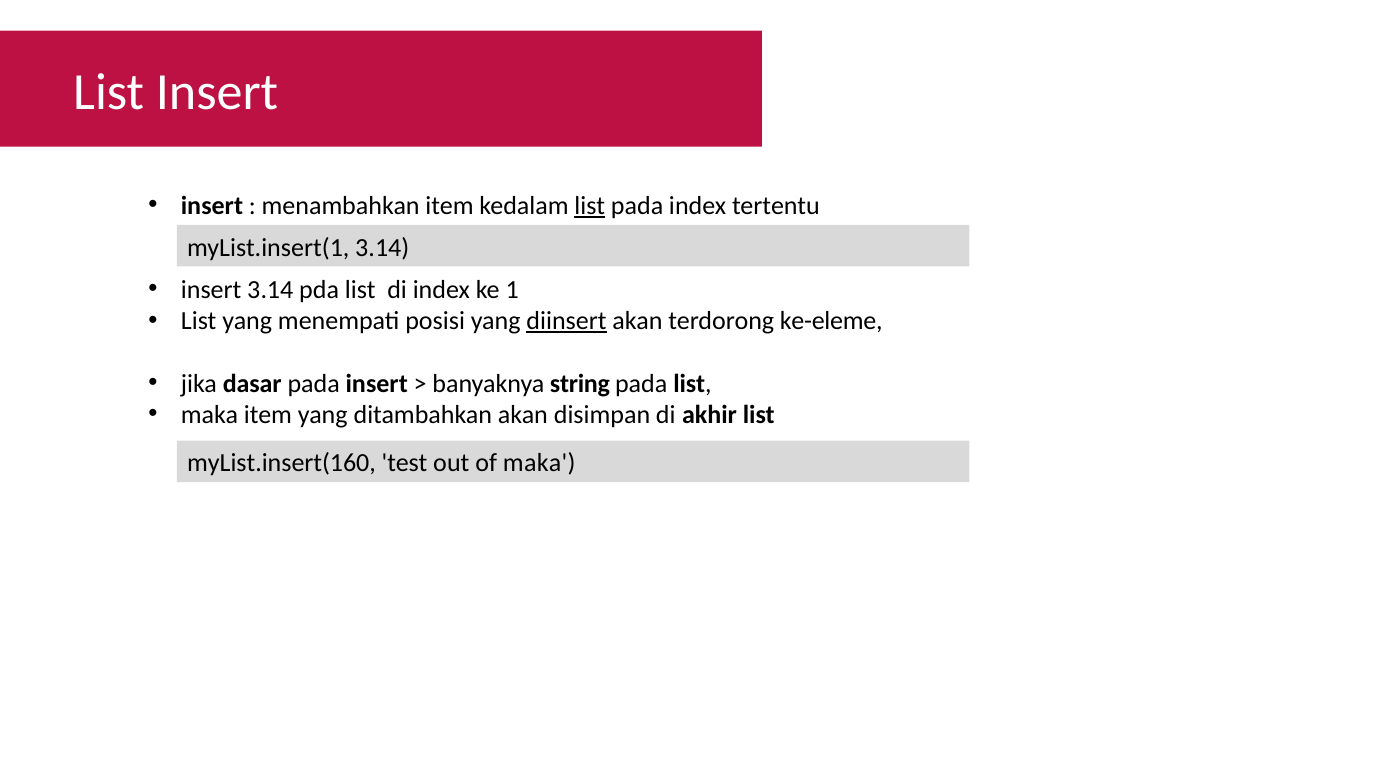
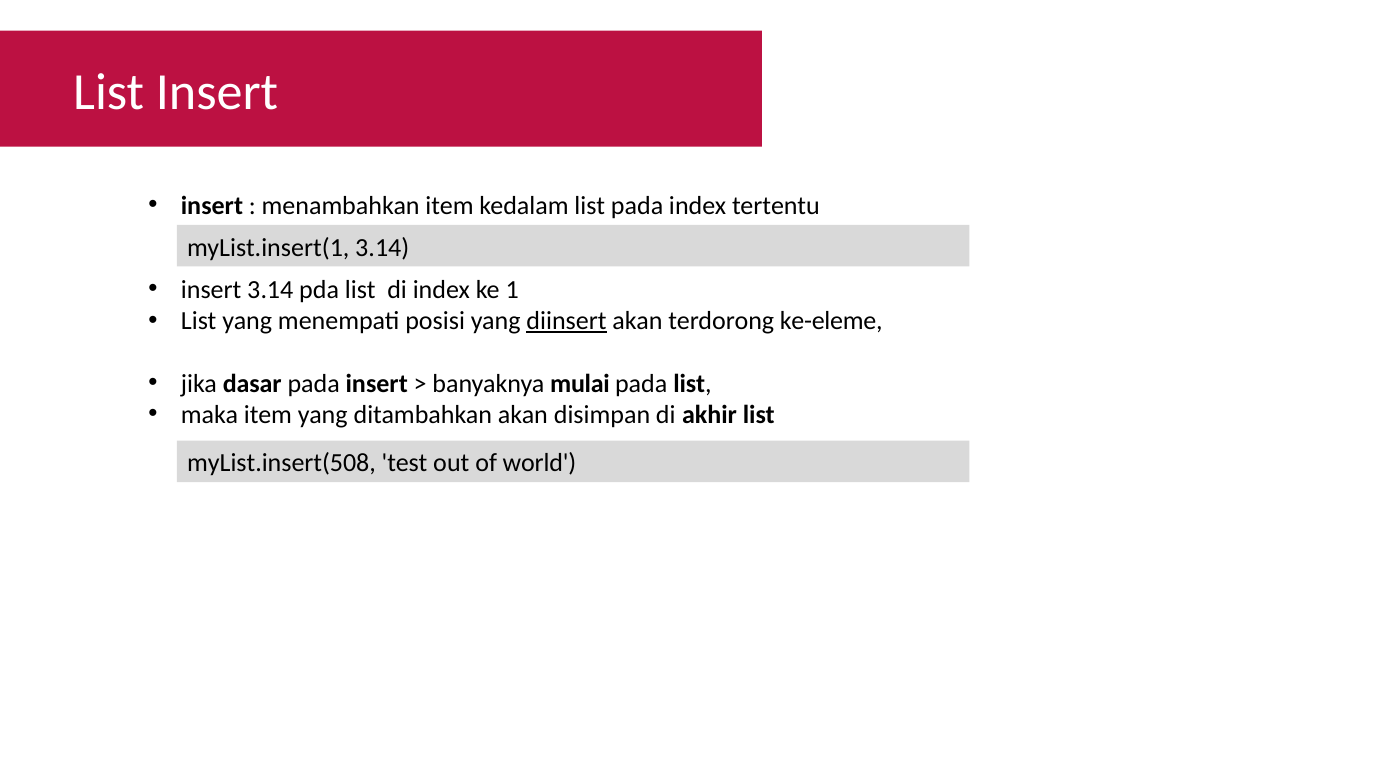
list at (590, 205) underline: present -> none
string: string -> mulai
myList.insert(160: myList.insert(160 -> myList.insert(508
of maka: maka -> world
